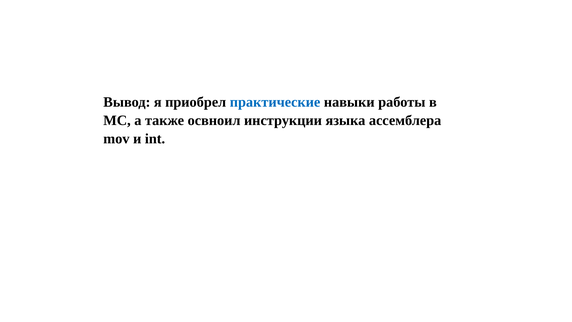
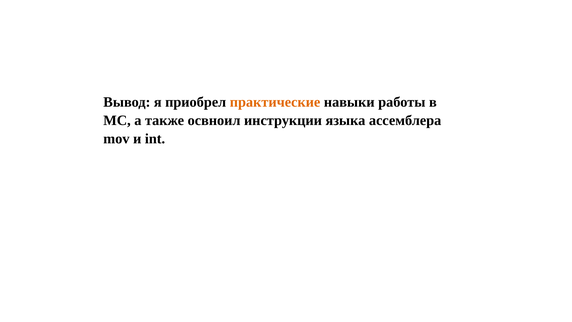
практические colour: blue -> orange
